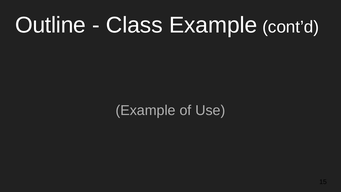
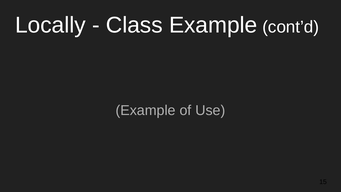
Outline: Outline -> Locally
